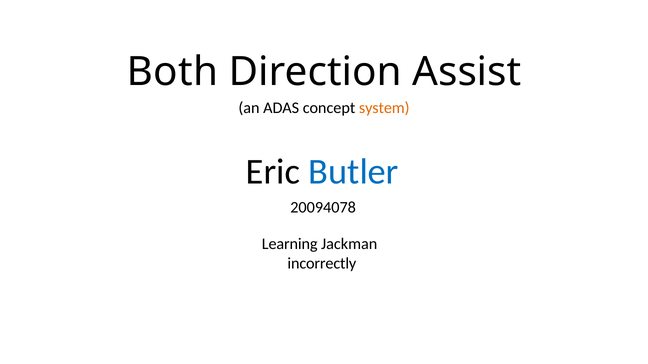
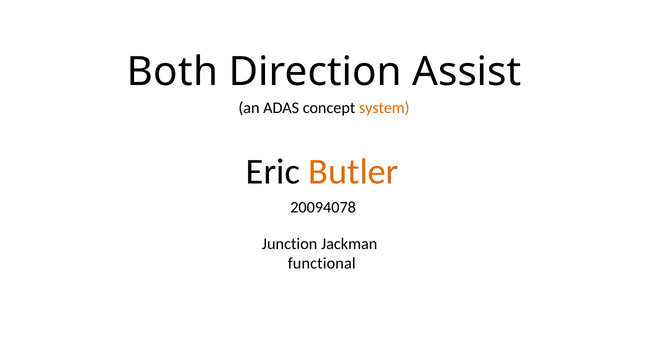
Butler colour: blue -> orange
Learning: Learning -> Junction
incorrectly: incorrectly -> functional
